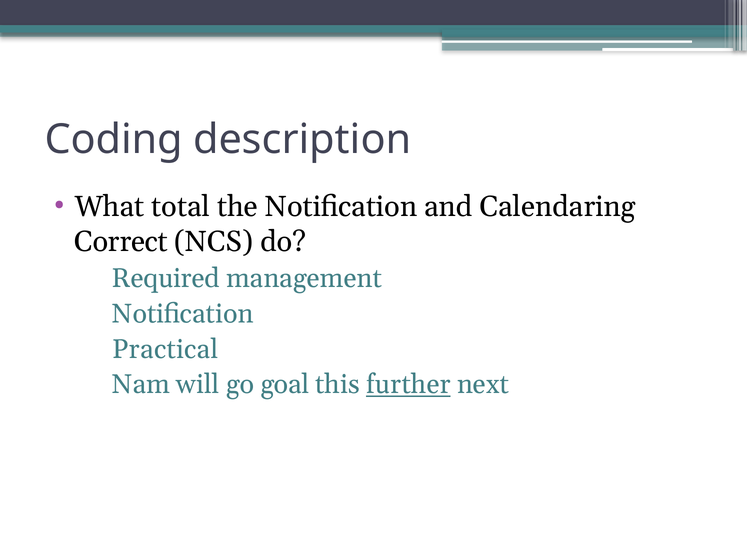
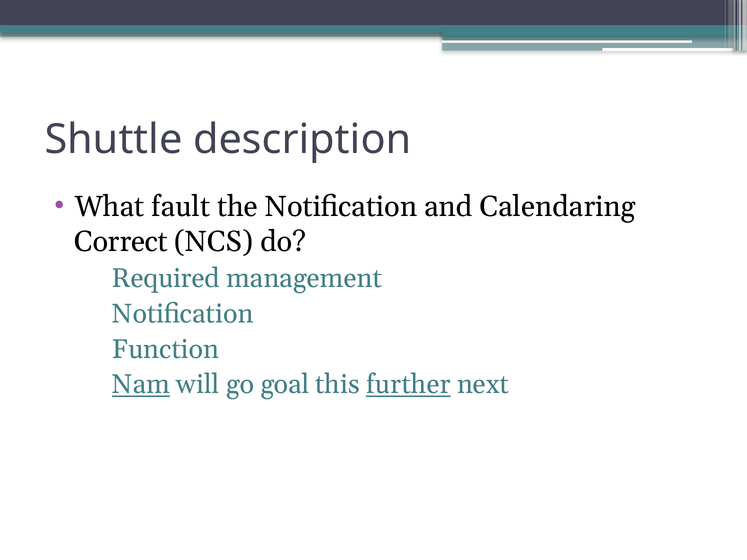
Coding: Coding -> Shuttle
total: total -> fault
Practical: Practical -> Function
Nam underline: none -> present
